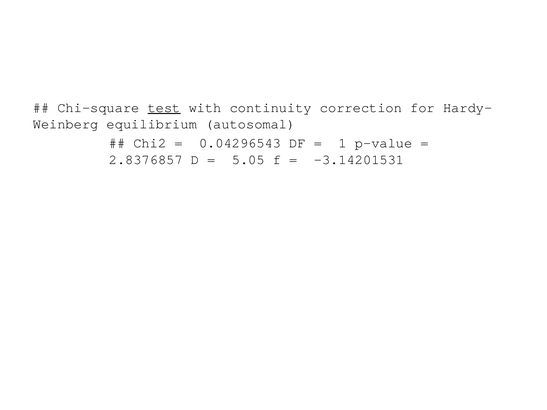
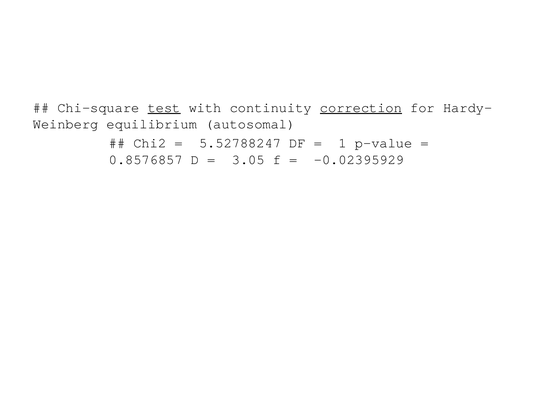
correction underline: none -> present
0.04296543: 0.04296543 -> 5.52788247
2.8376857: 2.8376857 -> 0.8576857
5.05: 5.05 -> 3.05
-3.14201531: -3.14201531 -> -0.02395929
